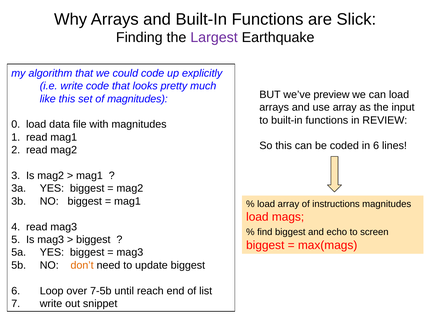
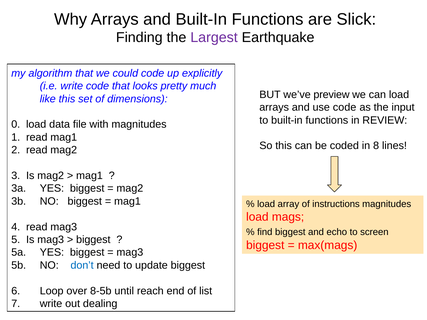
of magnitudes: magnitudes -> dimensions
use array: array -> code
in 6: 6 -> 8
don’t colour: orange -> blue
7-5b: 7-5b -> 8-5b
snippet: snippet -> dealing
